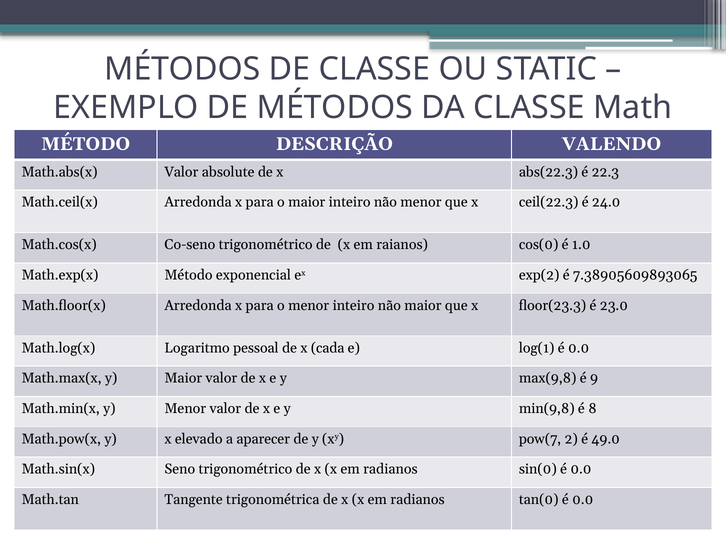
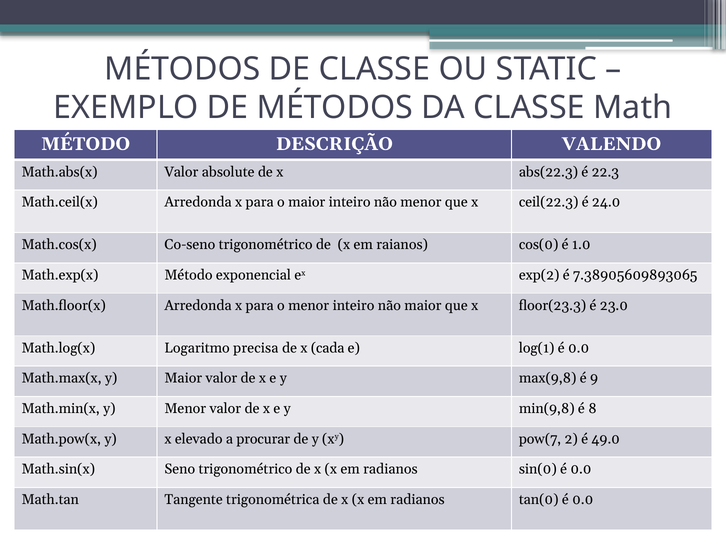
pessoal: pessoal -> precisa
aparecer: aparecer -> procurar
